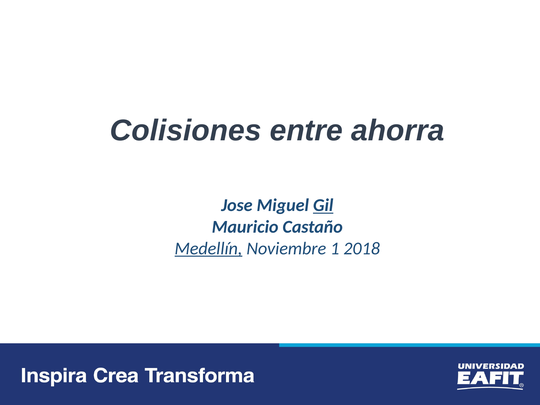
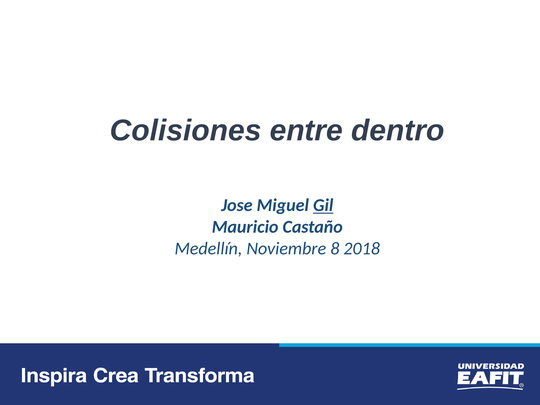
ahorra: ahorra -> dentro
Medellín underline: present -> none
1: 1 -> 8
